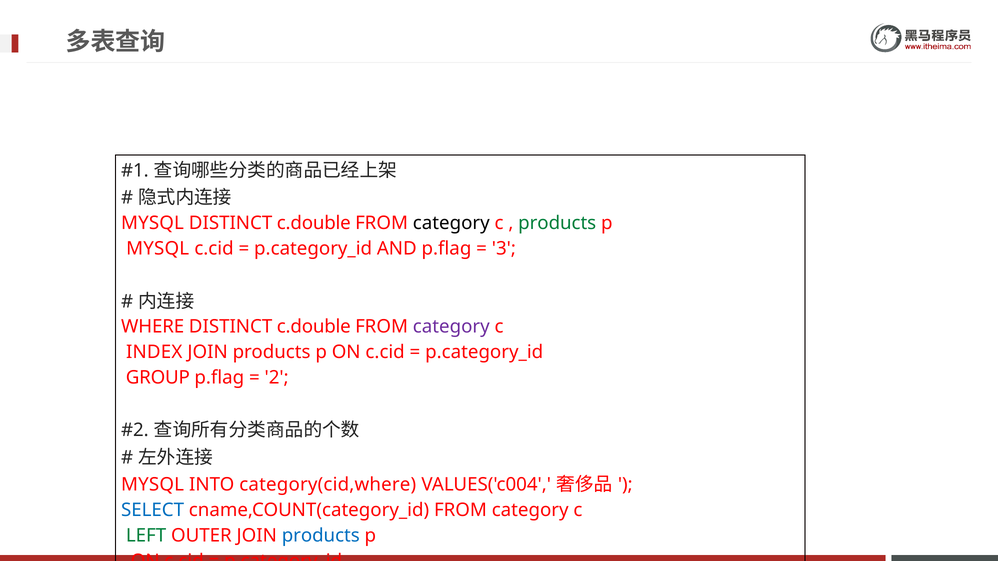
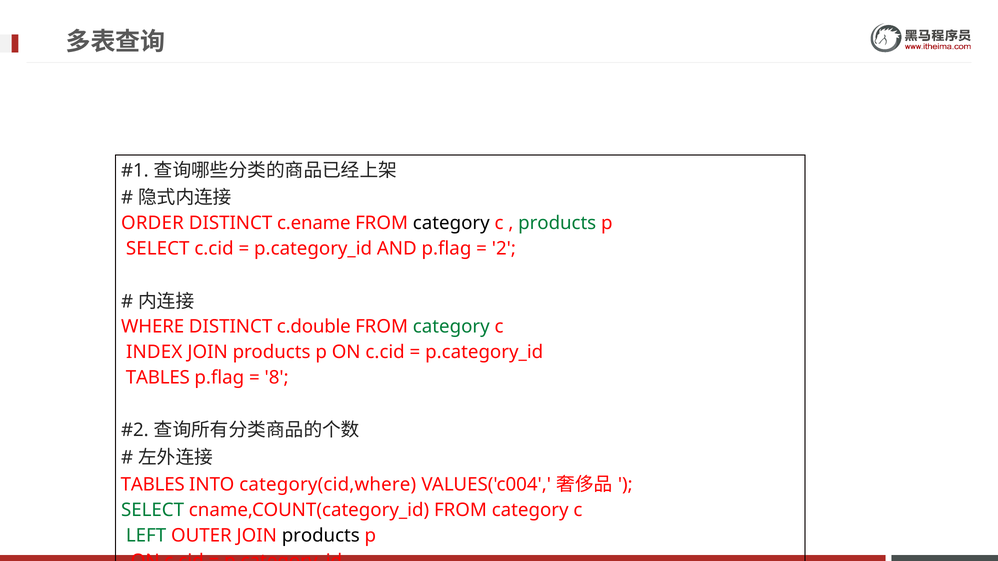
MYSQL at (152, 223): MYSQL -> ORDER
c.double at (314, 223): c.double -> c.ename
MYSQL at (158, 249): MYSQL -> SELECT
3: 3 -> 2
category at (451, 327) colour: purple -> green
GROUP at (158, 378): GROUP -> TABLES
2: 2 -> 8
MYSQL at (153, 485): MYSQL -> TABLES
SELECT at (153, 510) colour: blue -> green
products at (321, 536) colour: blue -> black
